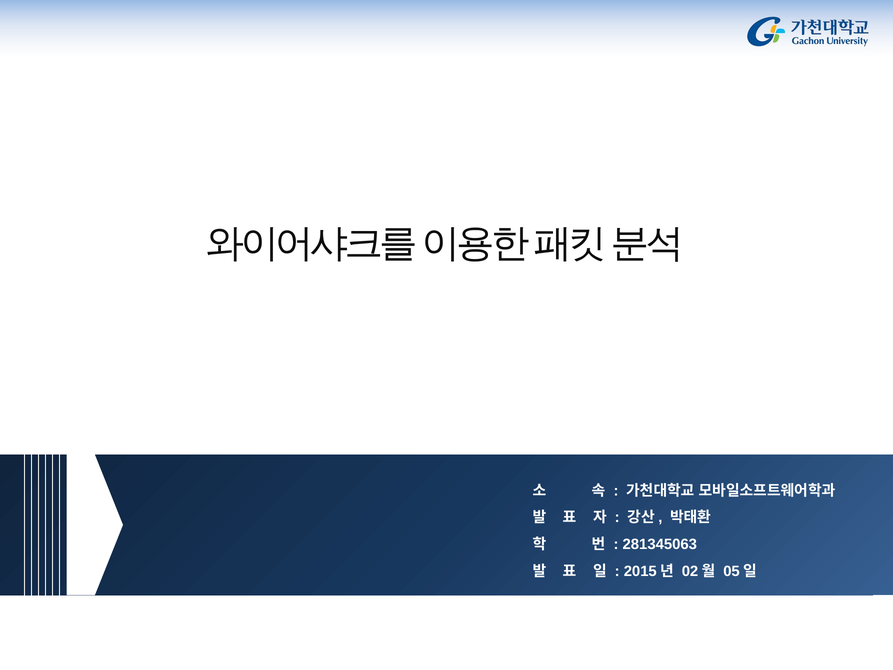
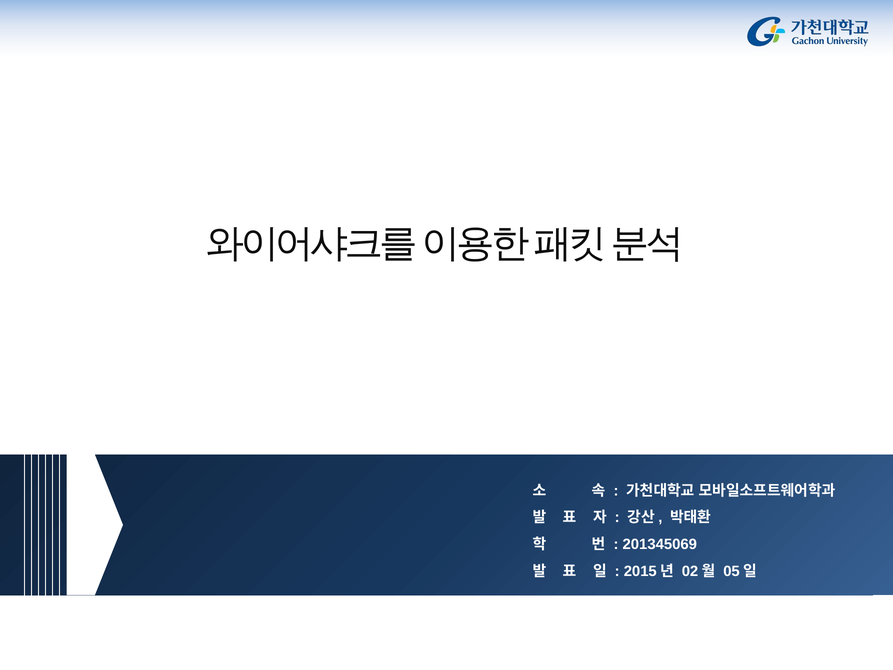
281345063: 281345063 -> 201345069
